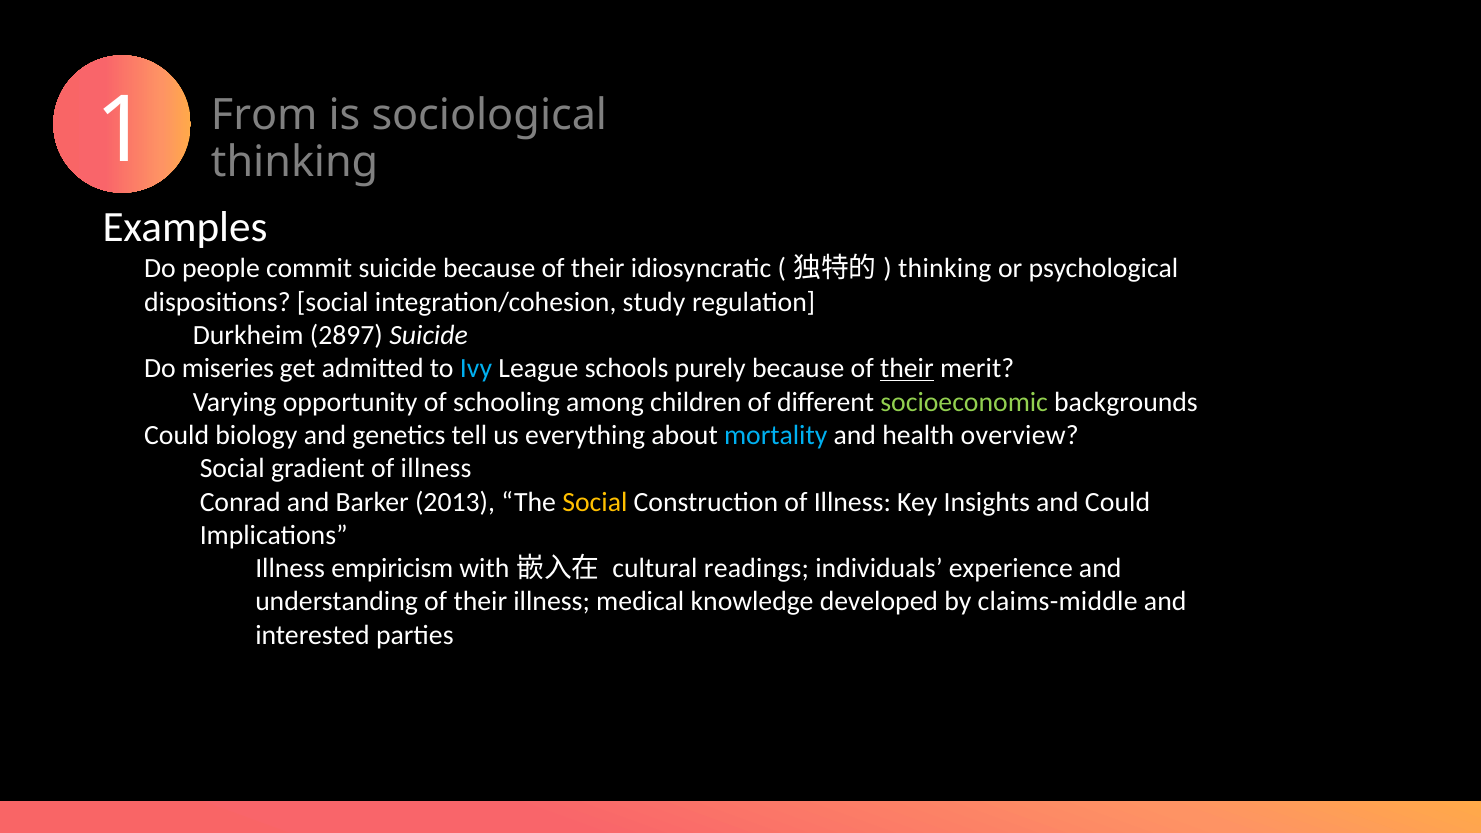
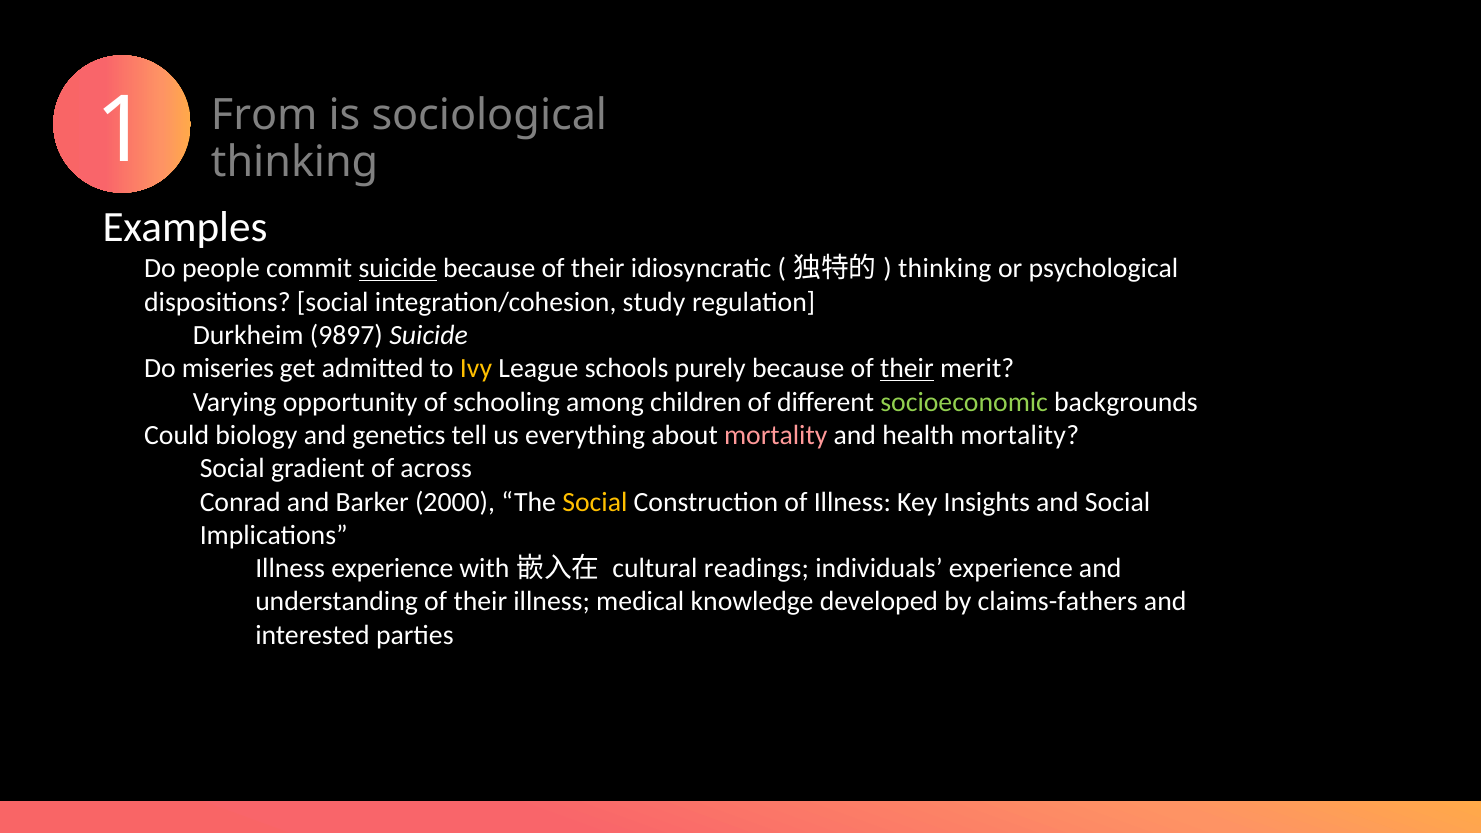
suicide at (398, 269) underline: none -> present
2897: 2897 -> 9897
Ivy colour: light blue -> yellow
mortality at (776, 435) colour: light blue -> pink
health overview: overview -> mortality
gradient of illness: illness -> across
2013: 2013 -> 2000
and Could: Could -> Social
Illness empiricism: empiricism -> experience
claims-middle: claims-middle -> claims-fathers
